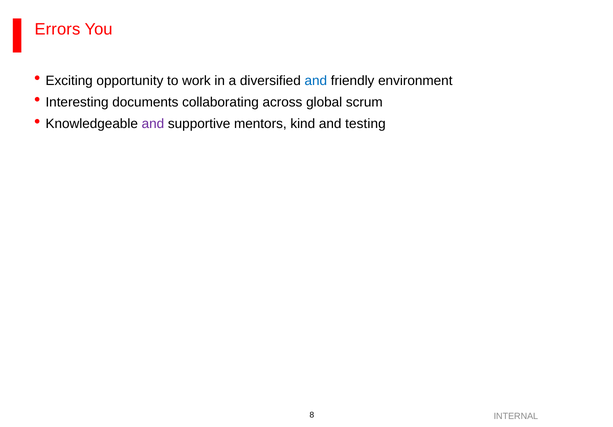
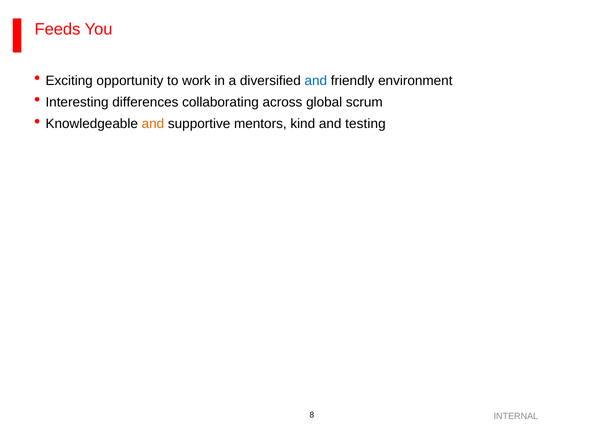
Errors: Errors -> Feeds
documents: documents -> differences
and at (153, 124) colour: purple -> orange
